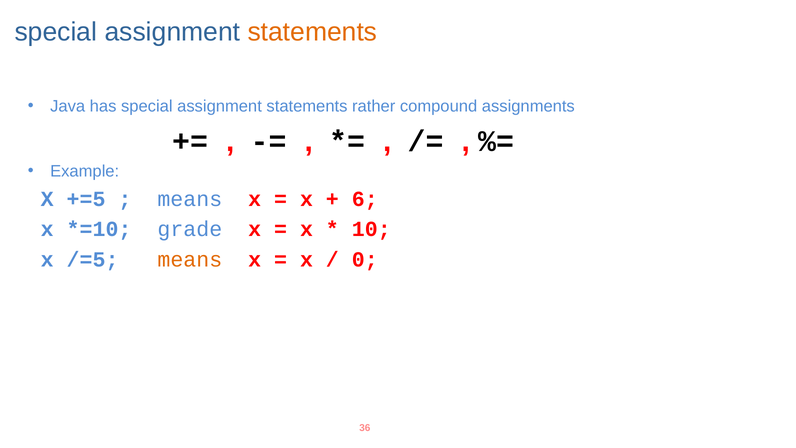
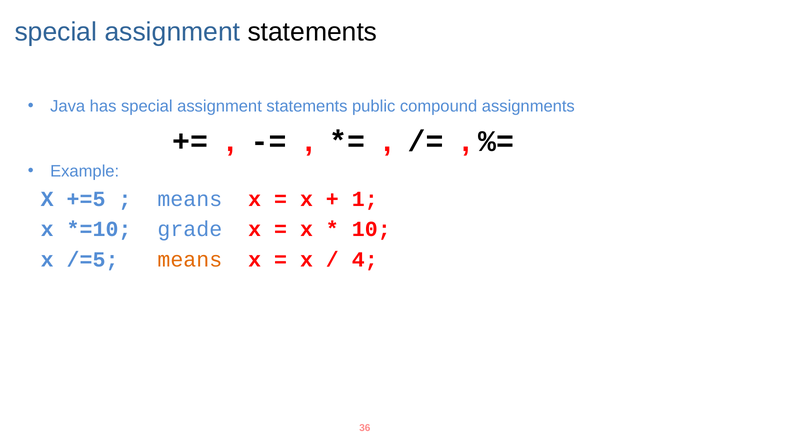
statements at (312, 32) colour: orange -> black
rather: rather -> public
6: 6 -> 1
0: 0 -> 4
